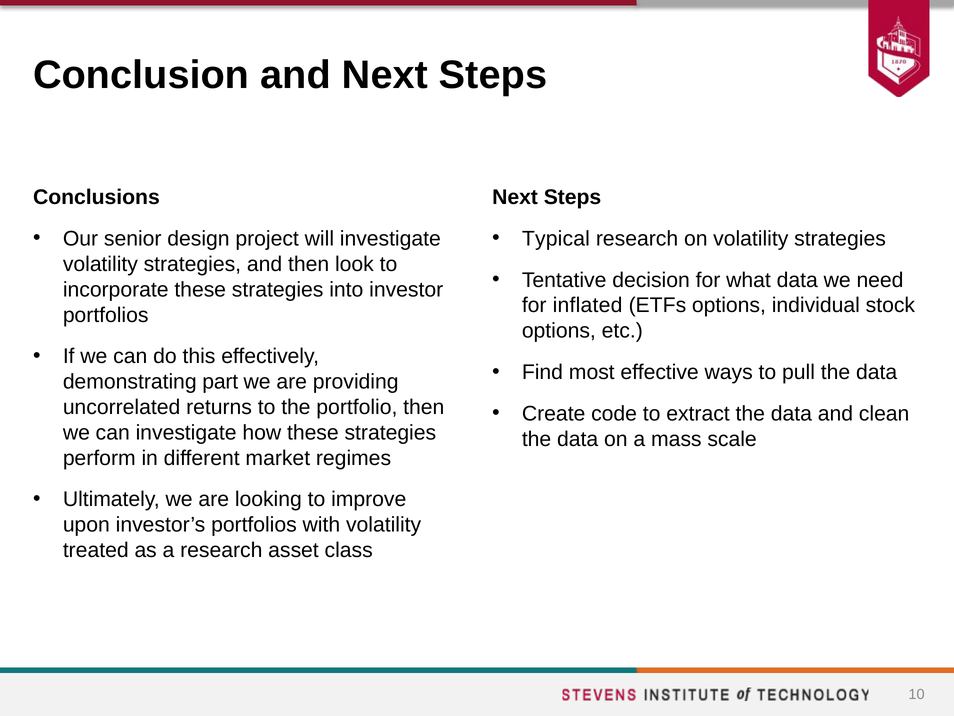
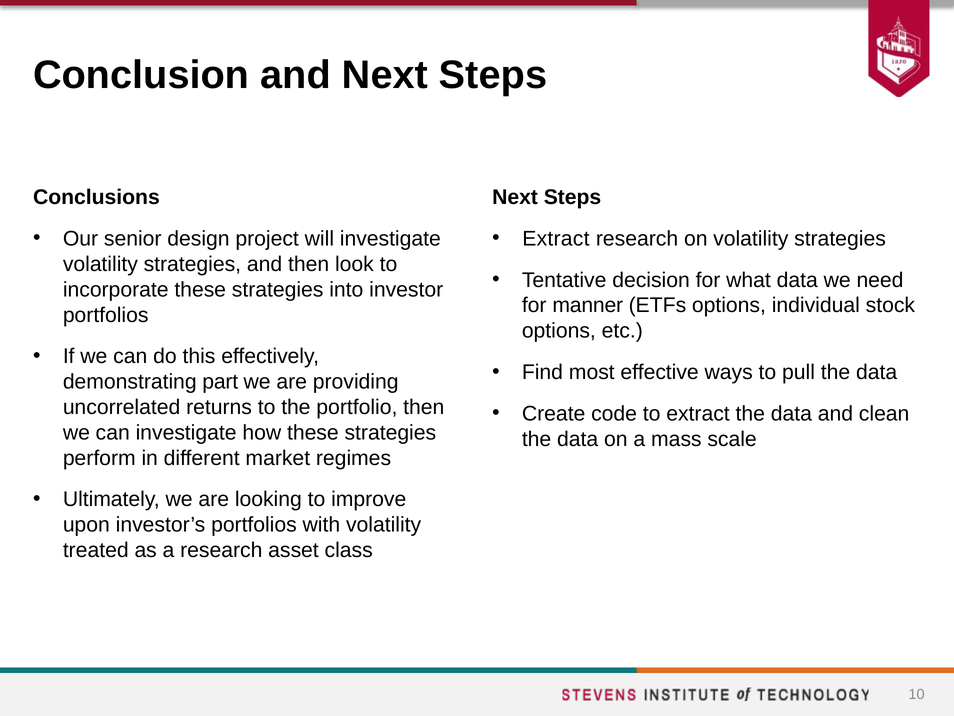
Typical at (556, 239): Typical -> Extract
inflated: inflated -> manner
